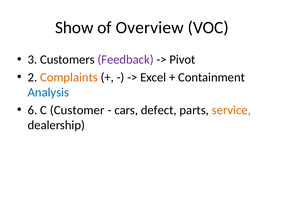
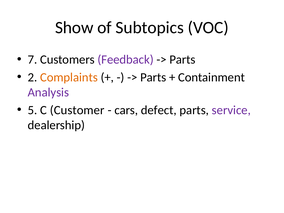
Overview: Overview -> Subtopics
3: 3 -> 7
Pivot at (182, 60): Pivot -> Parts
Excel at (153, 77): Excel -> Parts
Analysis colour: blue -> purple
6: 6 -> 5
service colour: orange -> purple
